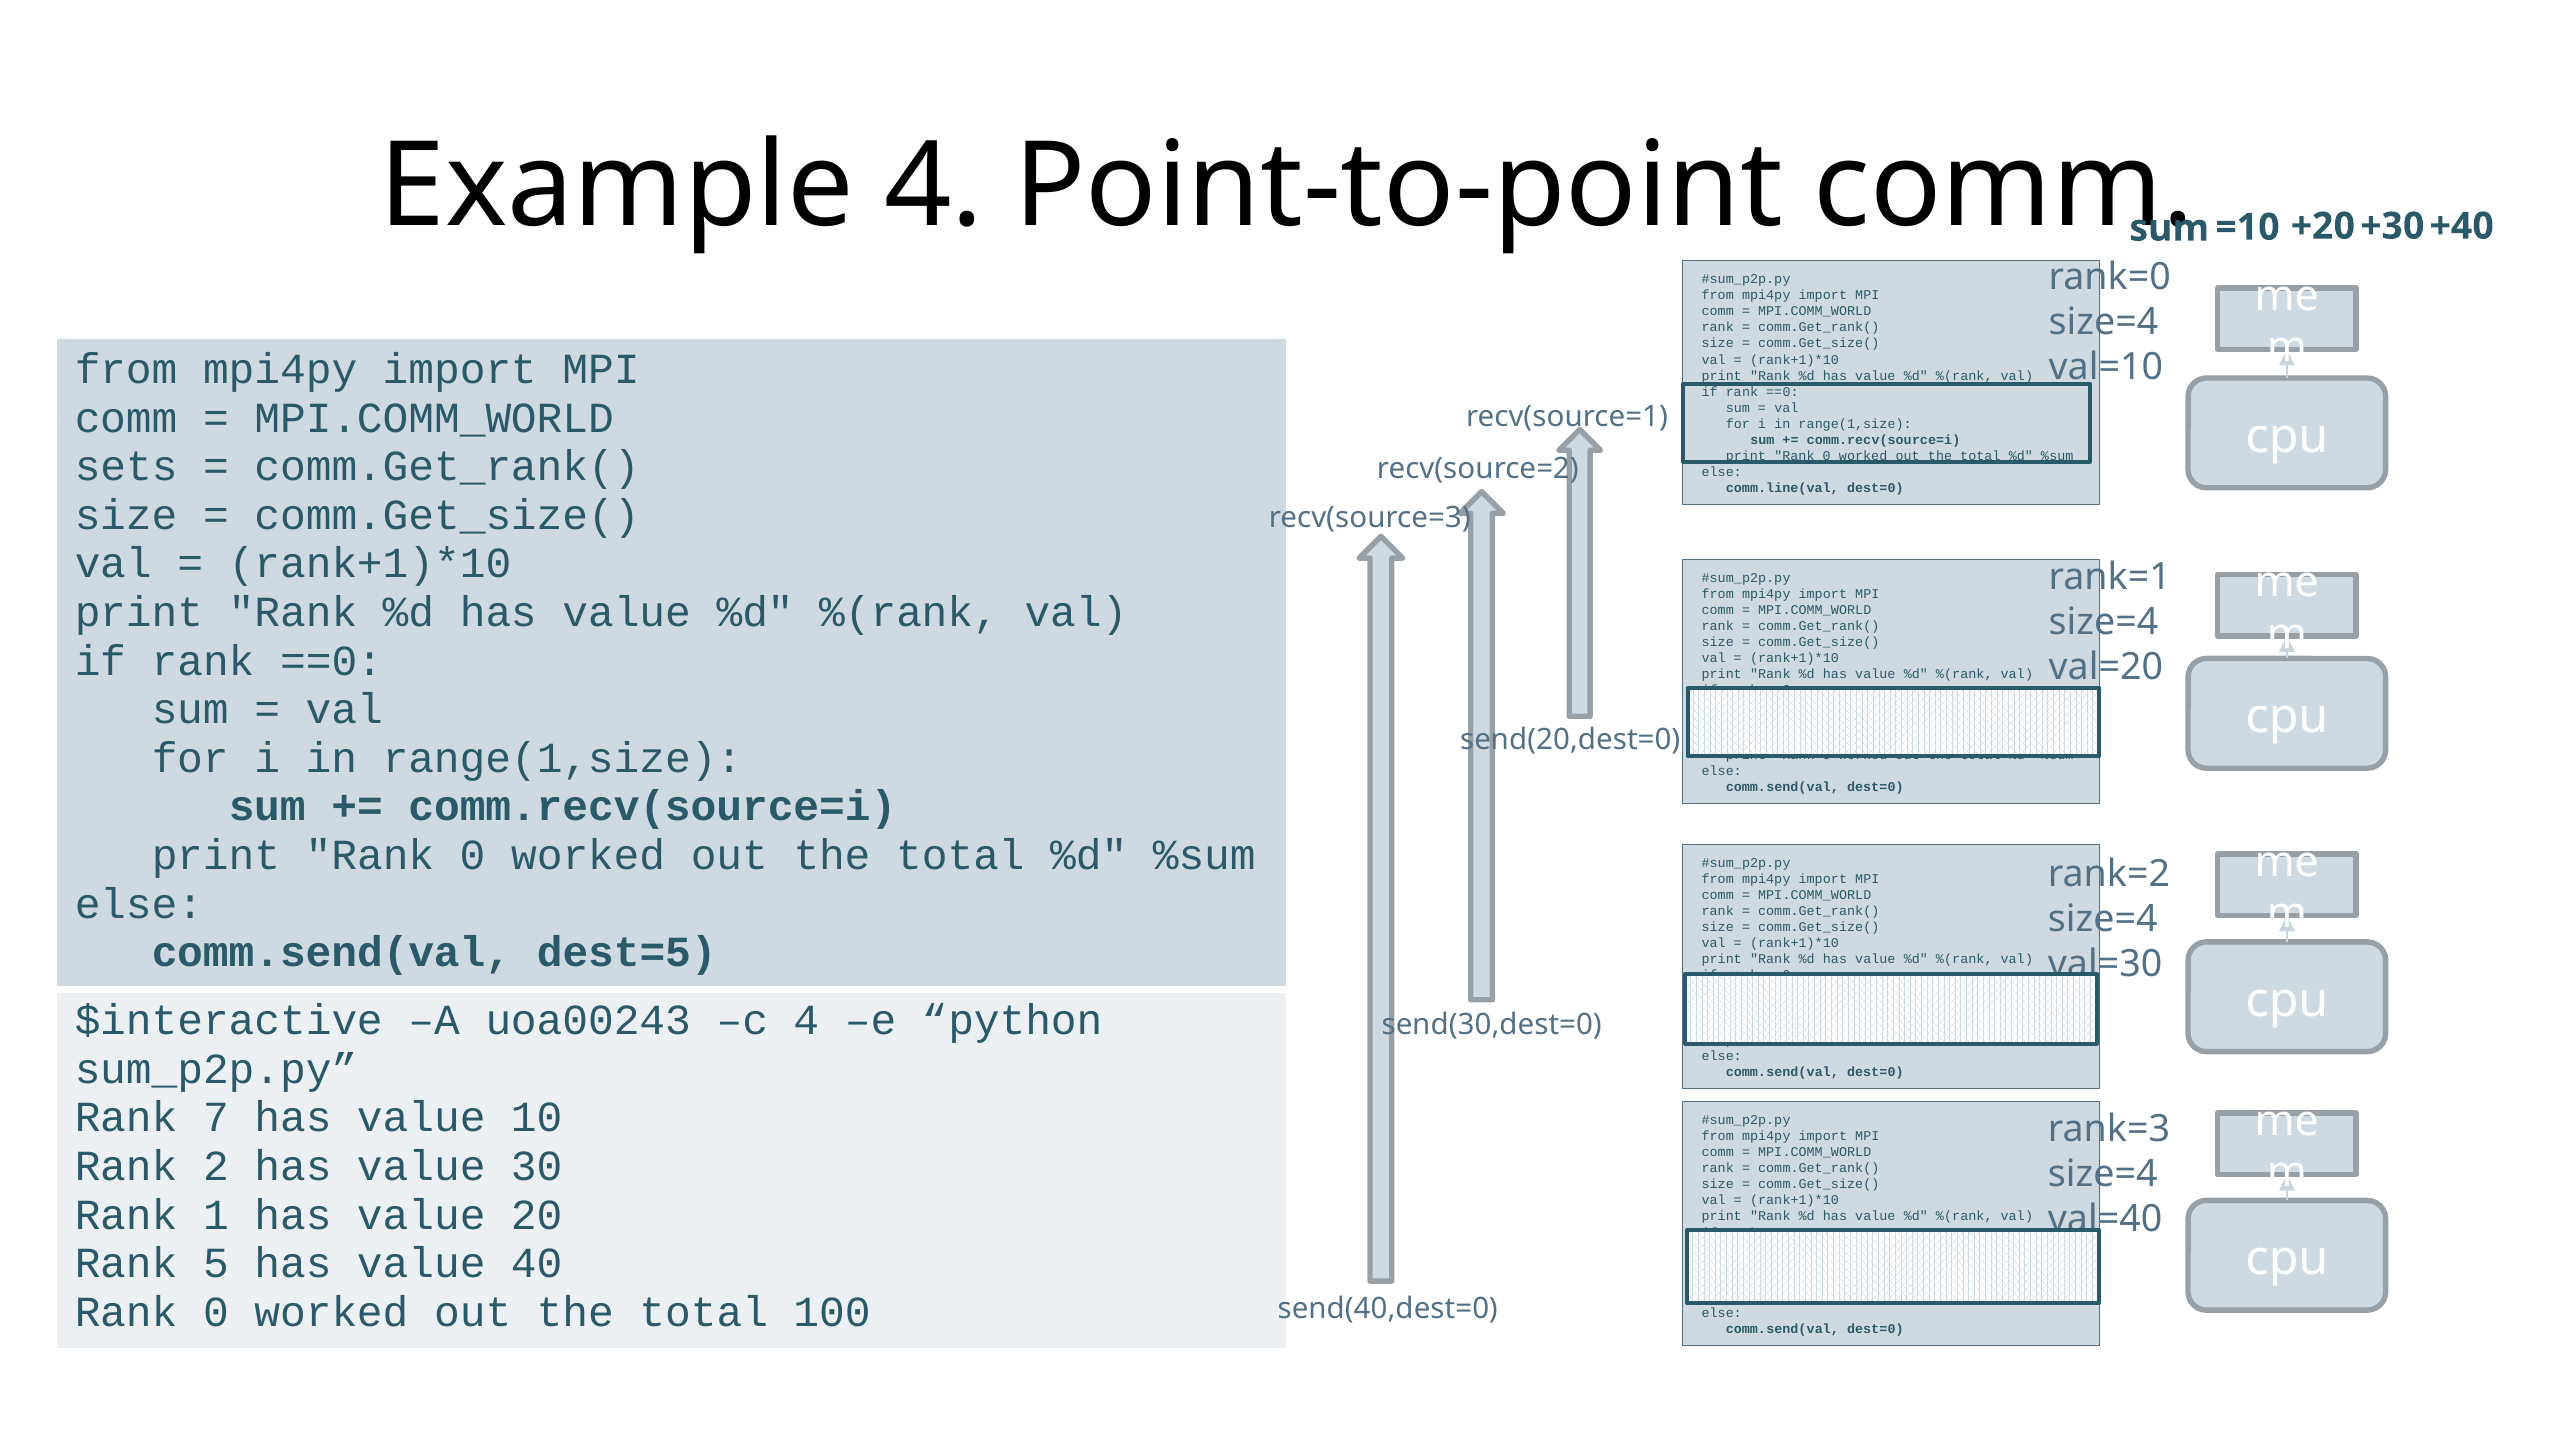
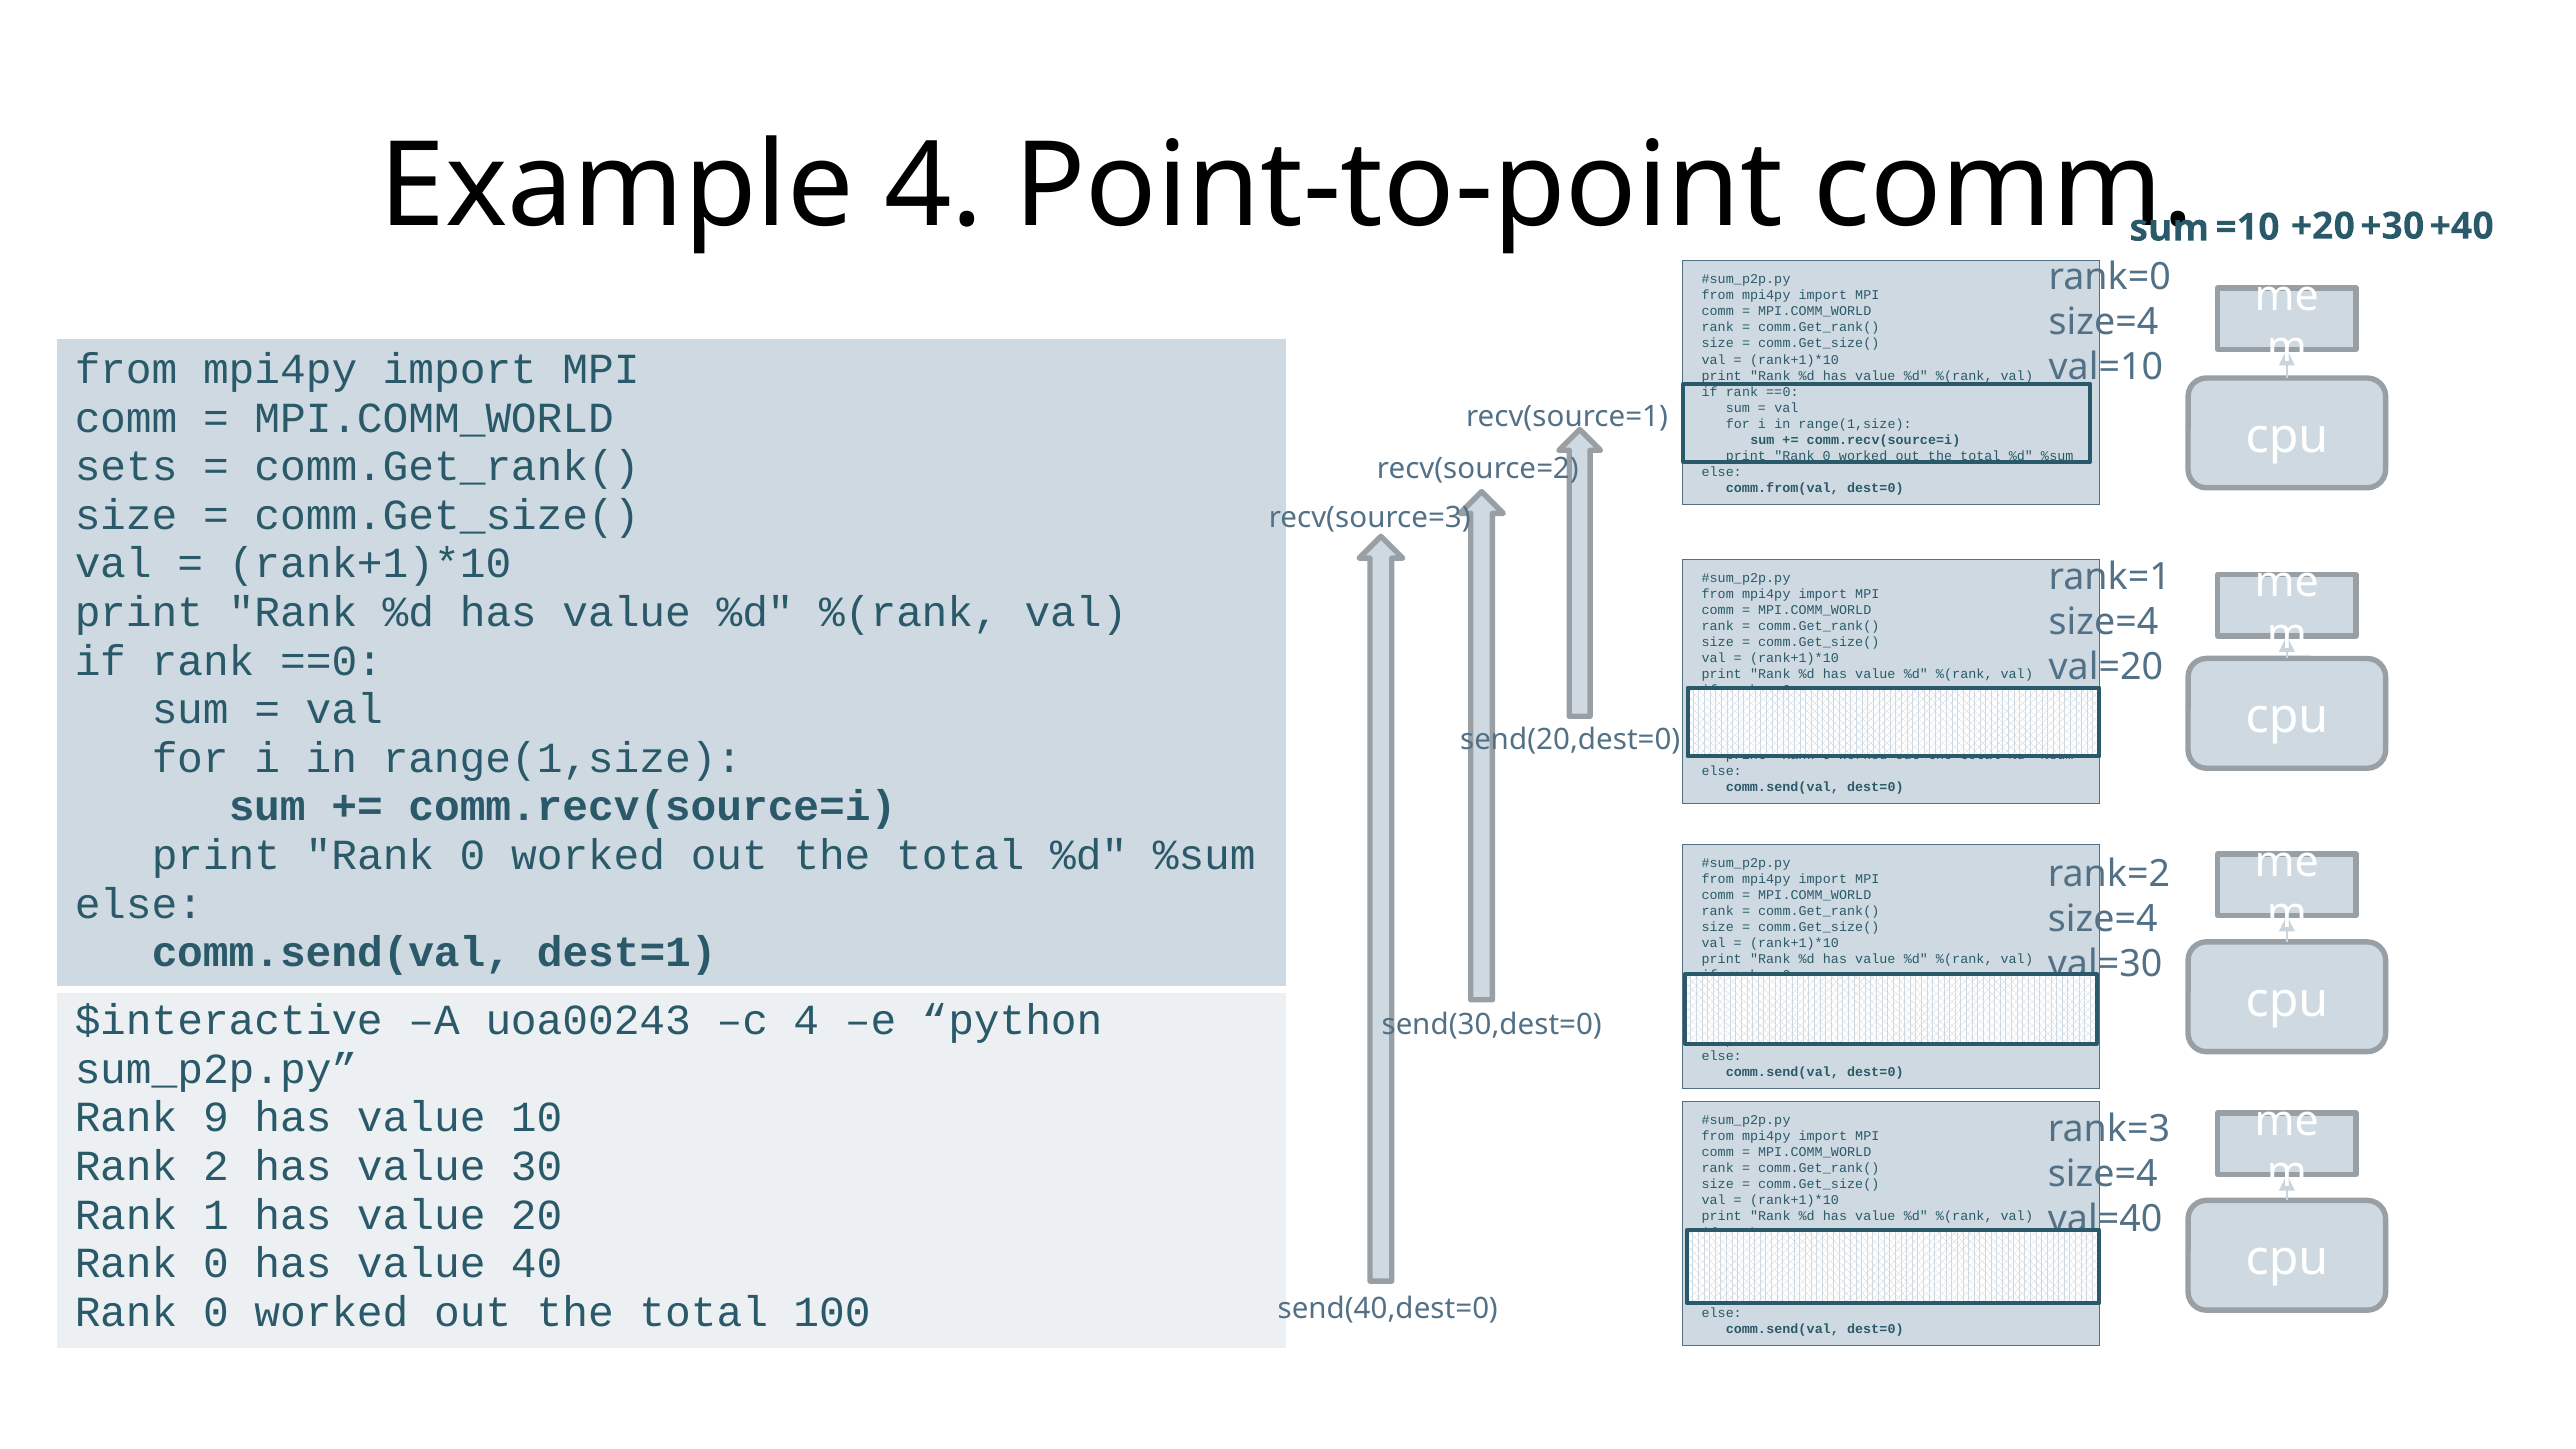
comm.line(val: comm.line(val -> comm.from(val
dest=5: dest=5 -> dest=1
7: 7 -> 9
5 at (216, 1264): 5 -> 0
